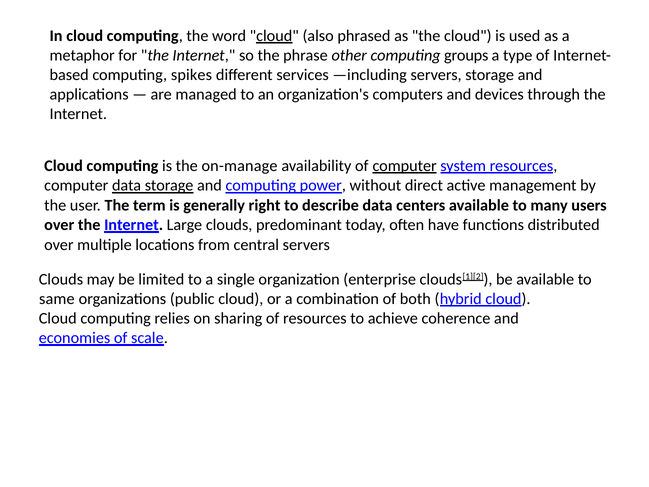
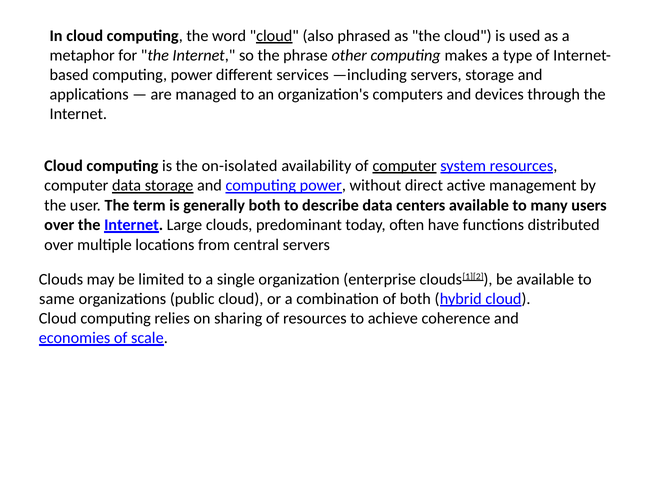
groups: groups -> makes
spikes at (191, 75): spikes -> power
on-manage: on-manage -> on-isolated
generally right: right -> both
